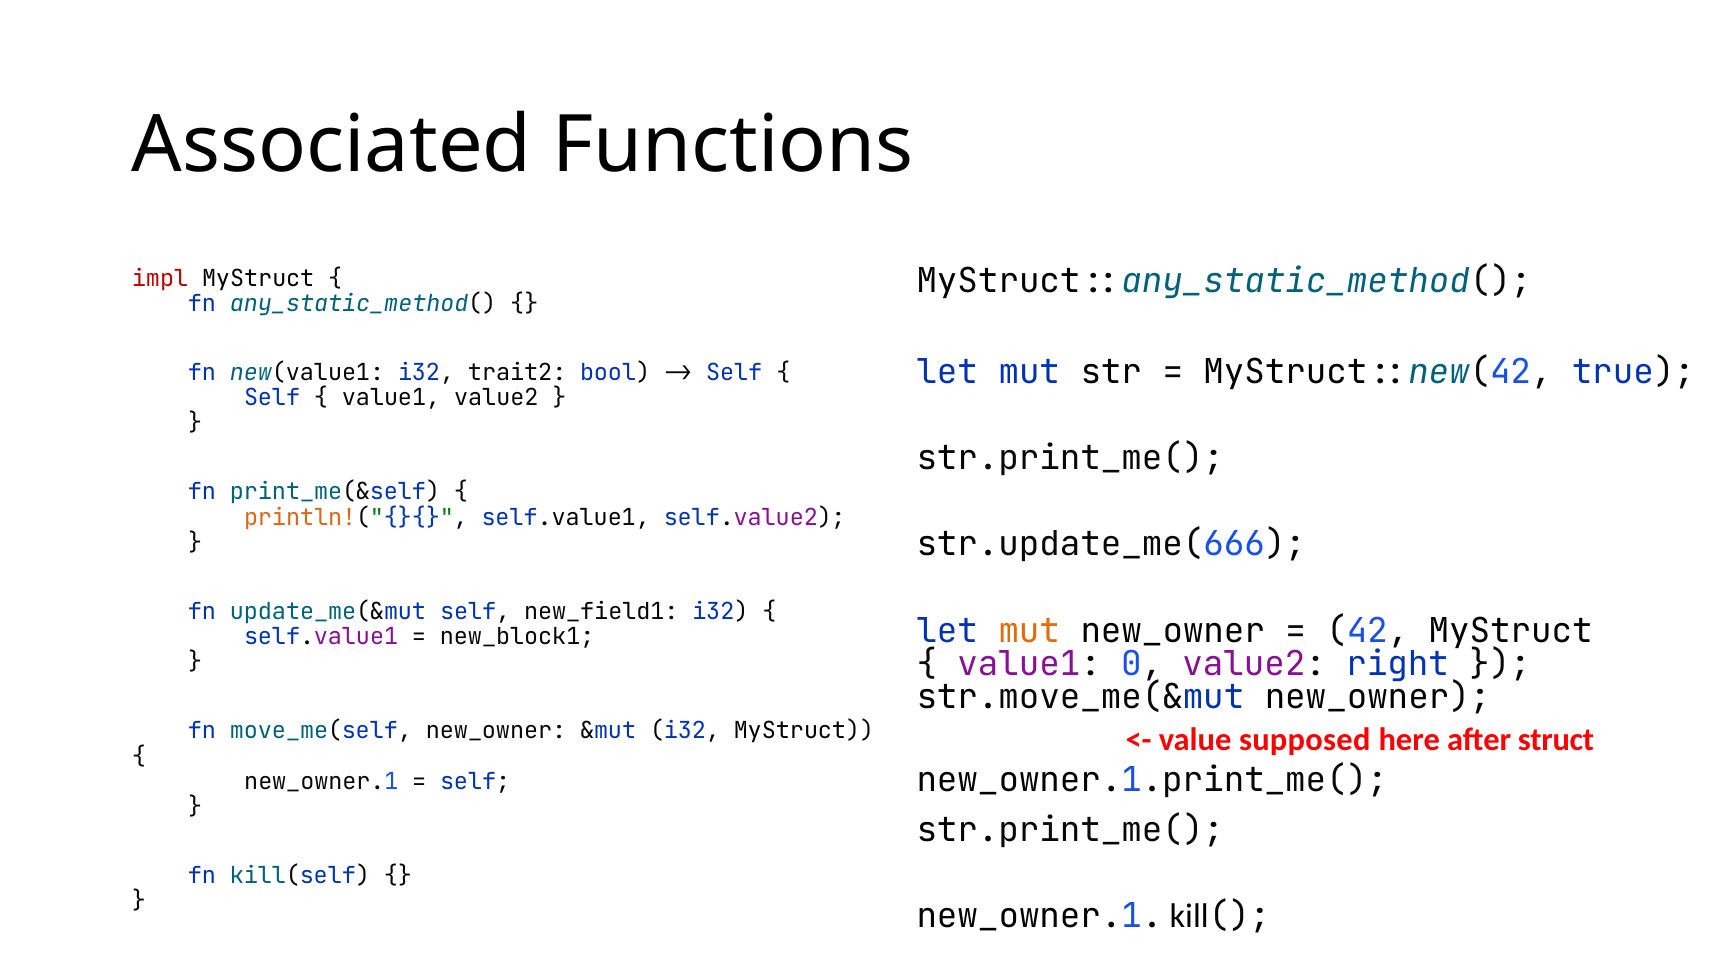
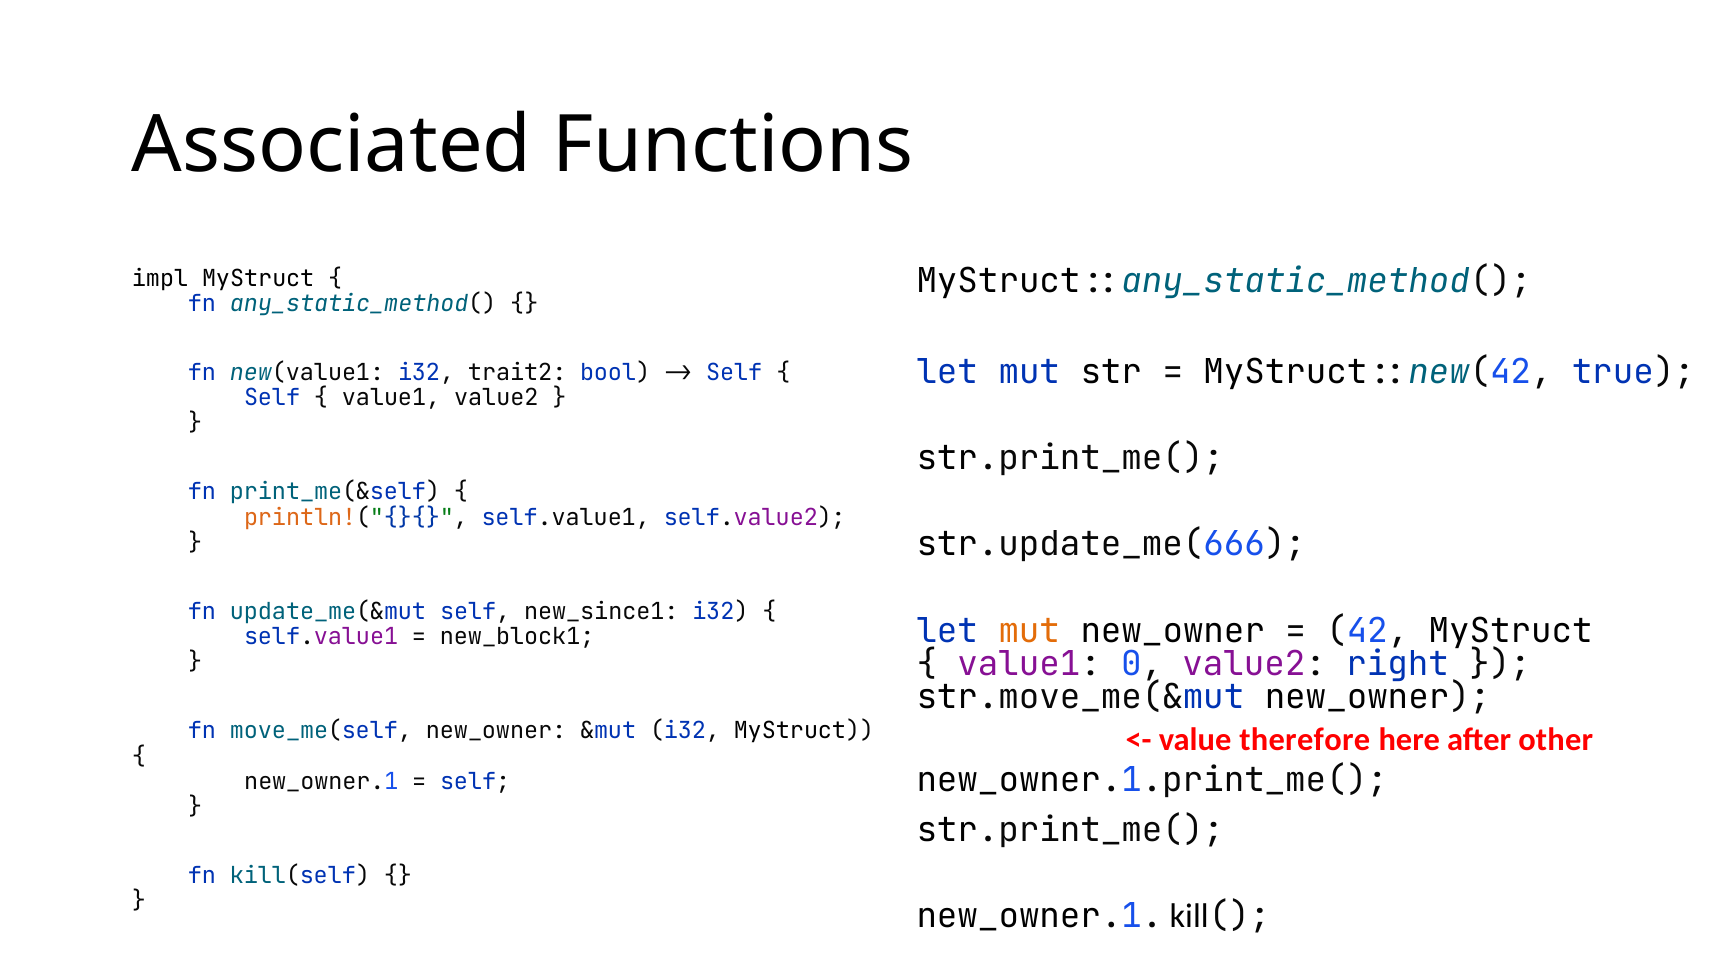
impl colour: red -> black
new_field1: new_field1 -> new_since1
supposed: supposed -> therefore
struct: struct -> other
